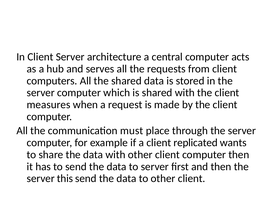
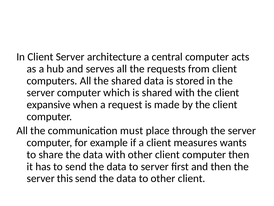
measures: measures -> expansive
replicated: replicated -> measures
